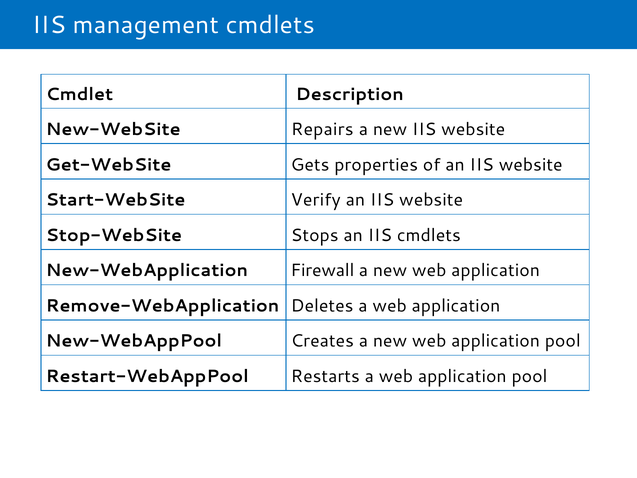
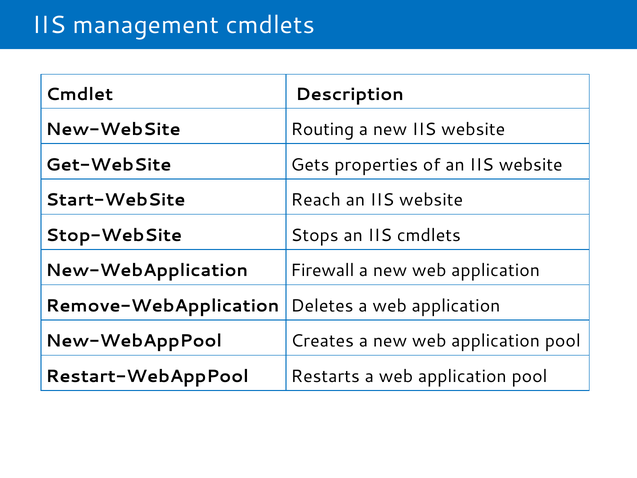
Repairs: Repairs -> Routing
Verify: Verify -> Reach
